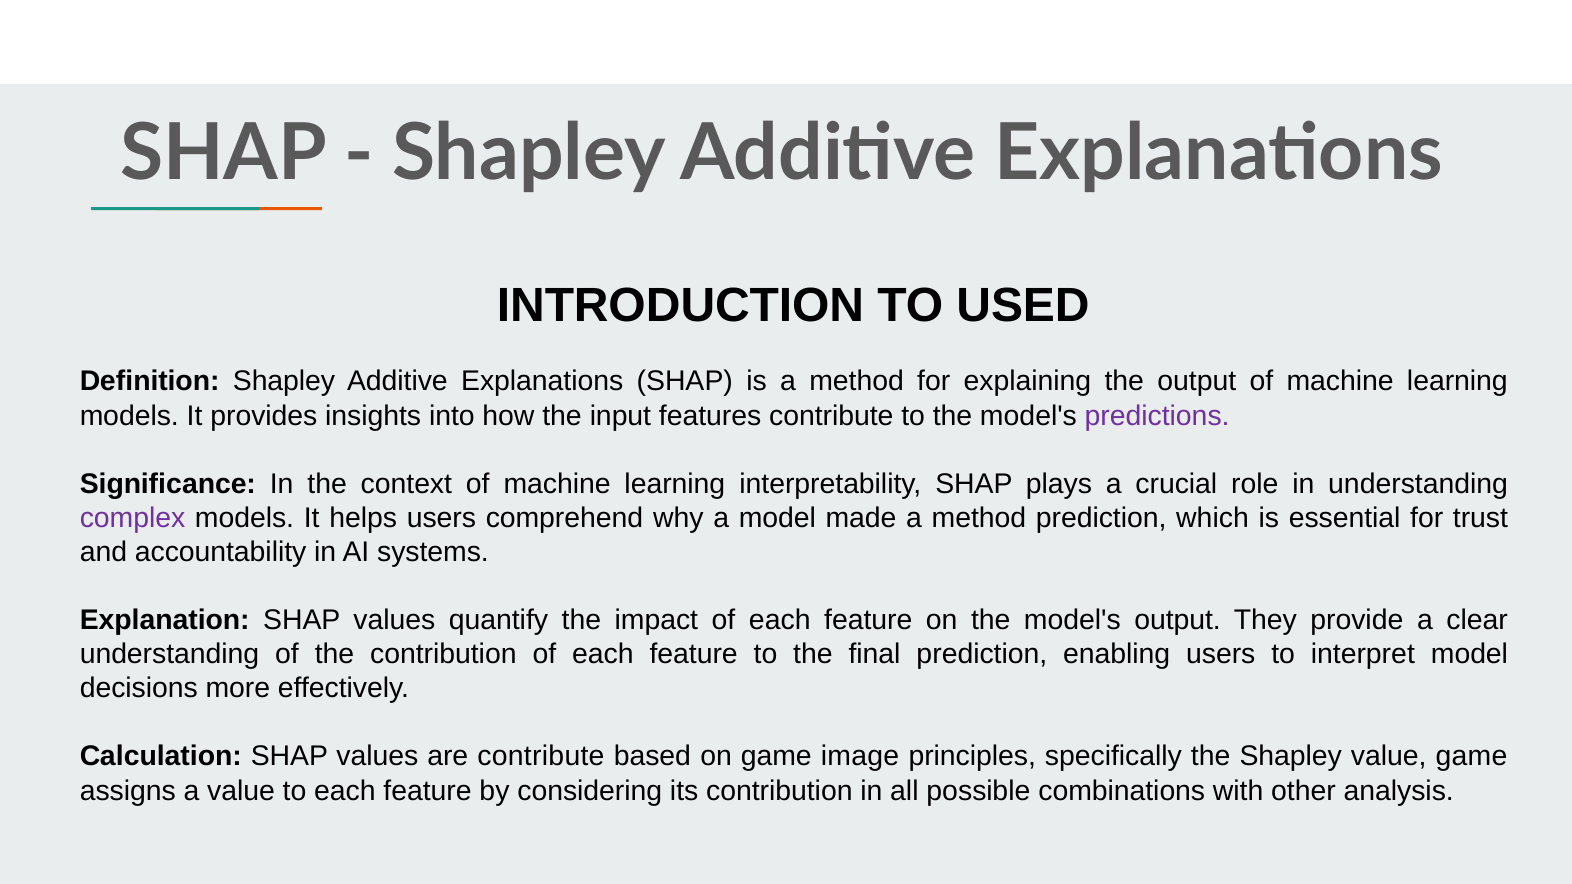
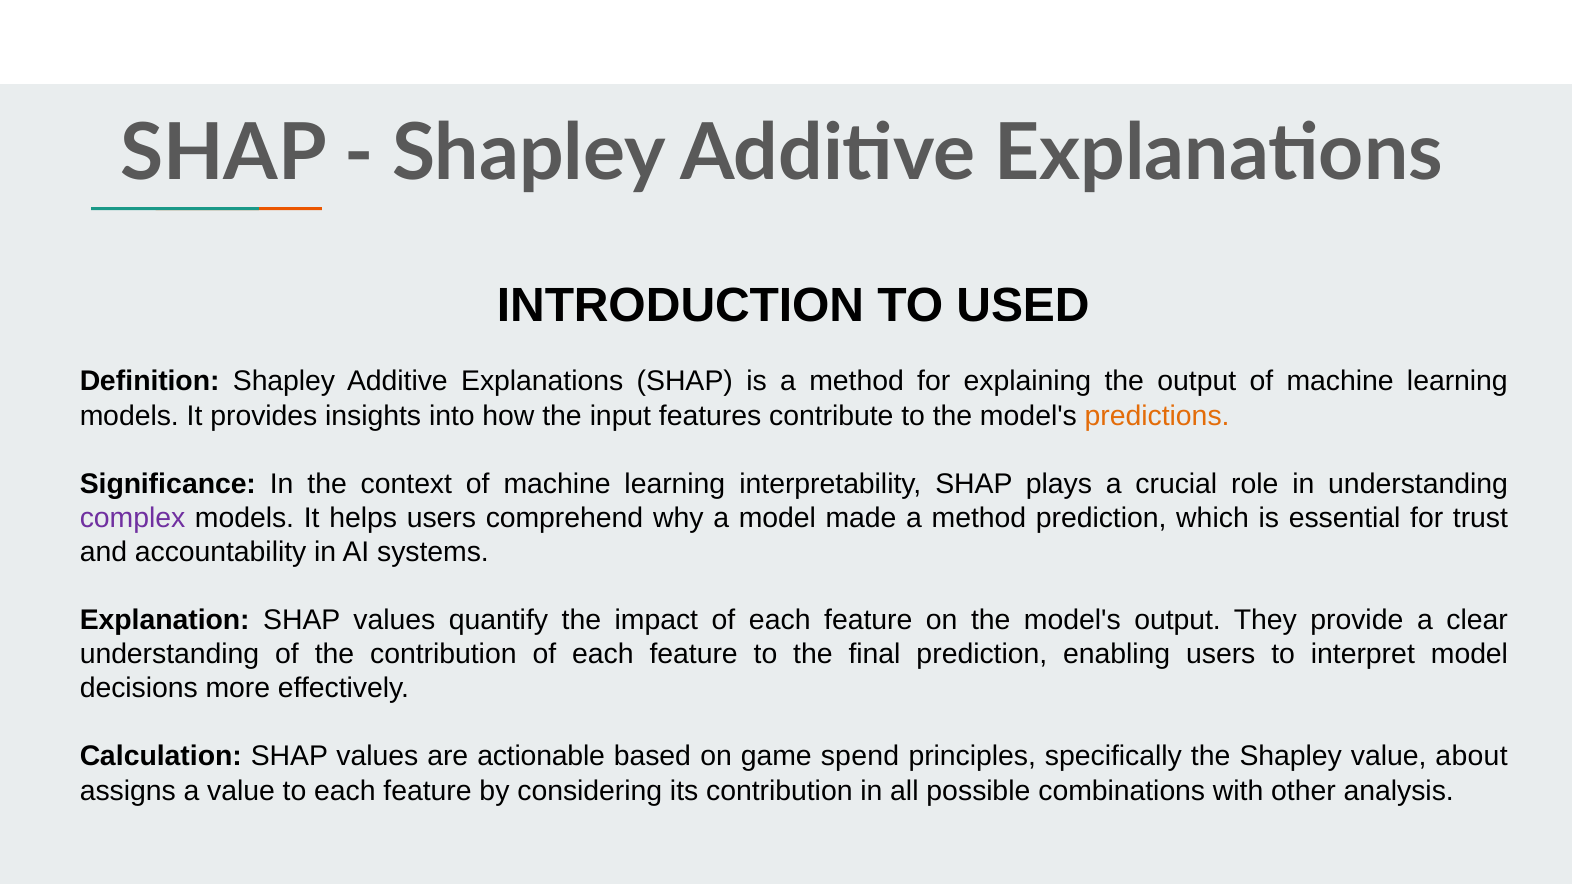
predictions colour: purple -> orange
are contribute: contribute -> actionable
image: image -> spend
value game: game -> about
